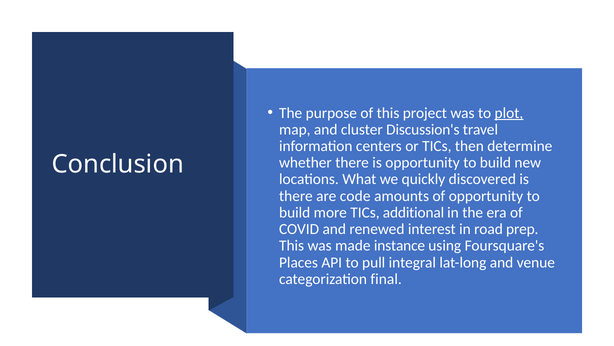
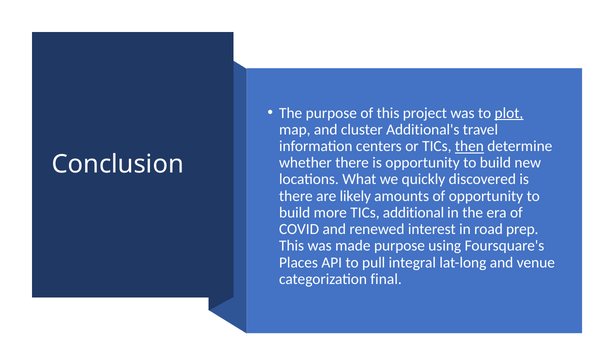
Discussion's: Discussion's -> Additional's
then underline: none -> present
code: code -> likely
made instance: instance -> purpose
